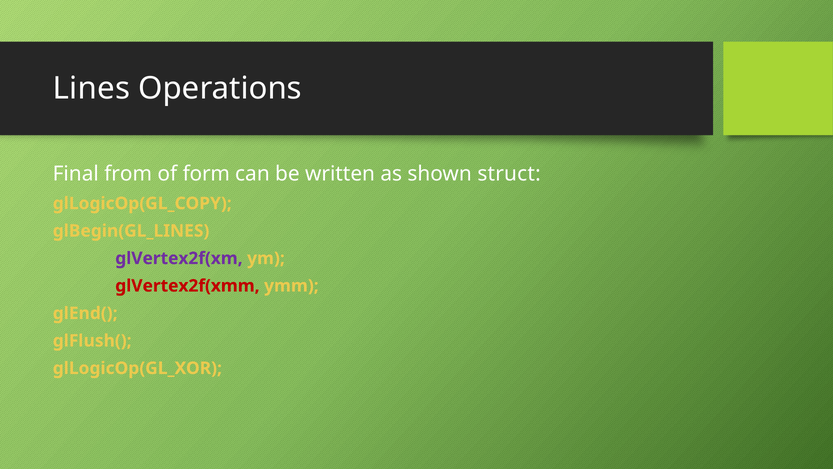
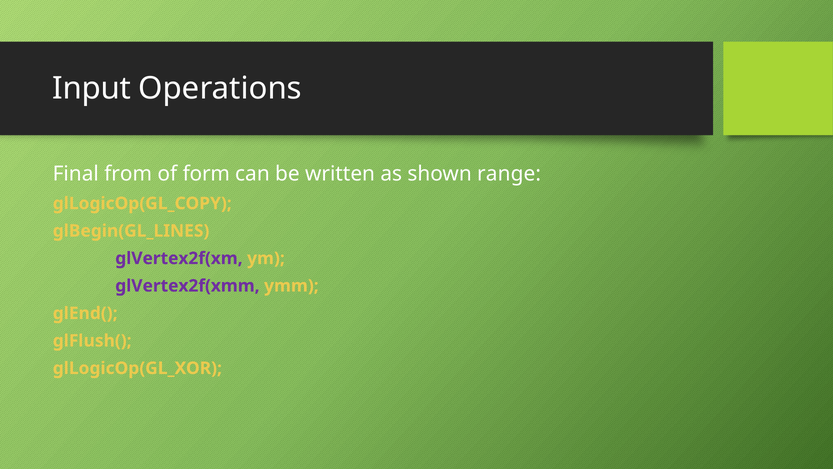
Lines: Lines -> Input
struct: struct -> range
glVertex2f(xmm colour: red -> purple
